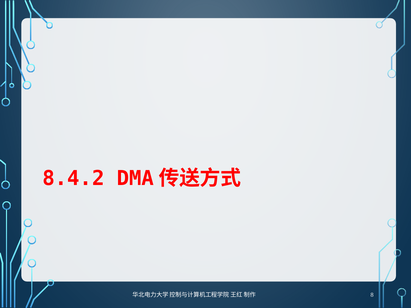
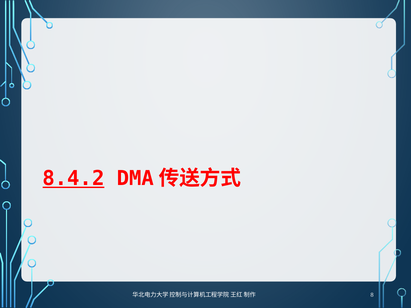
8.4.2 underline: none -> present
